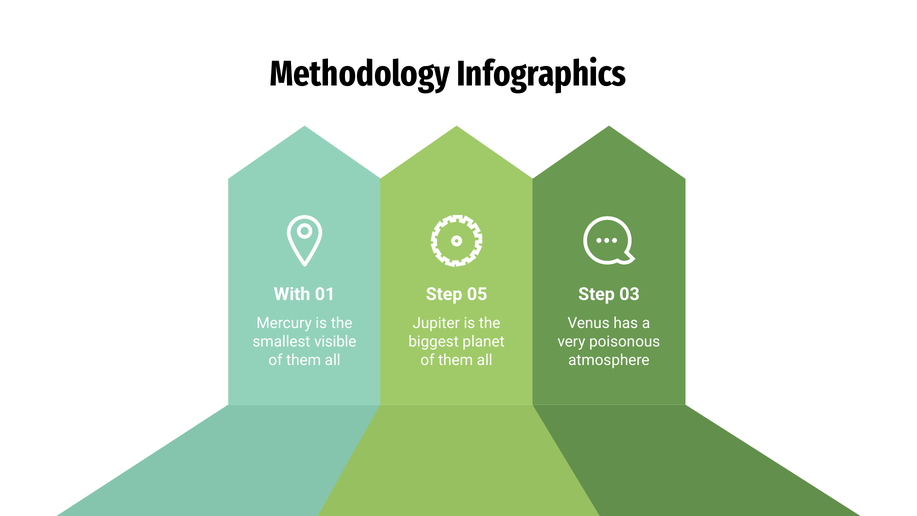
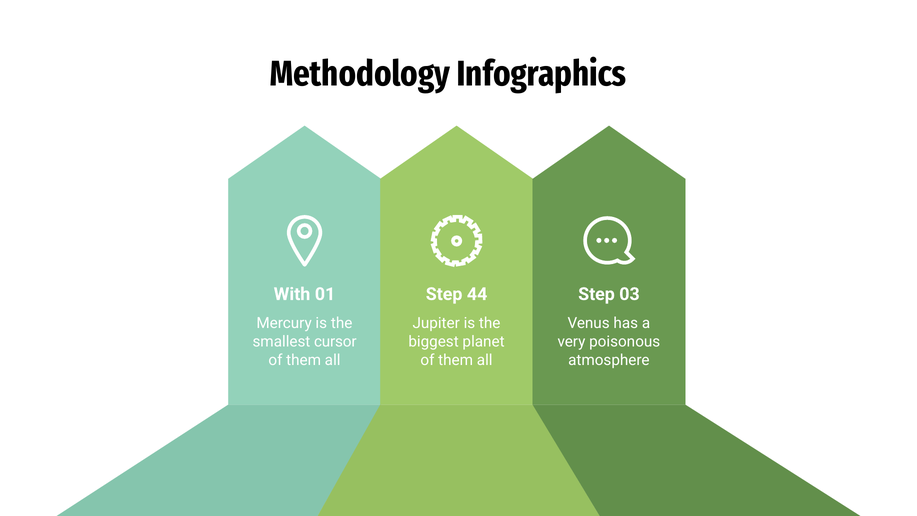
05: 05 -> 44
visible: visible -> cursor
